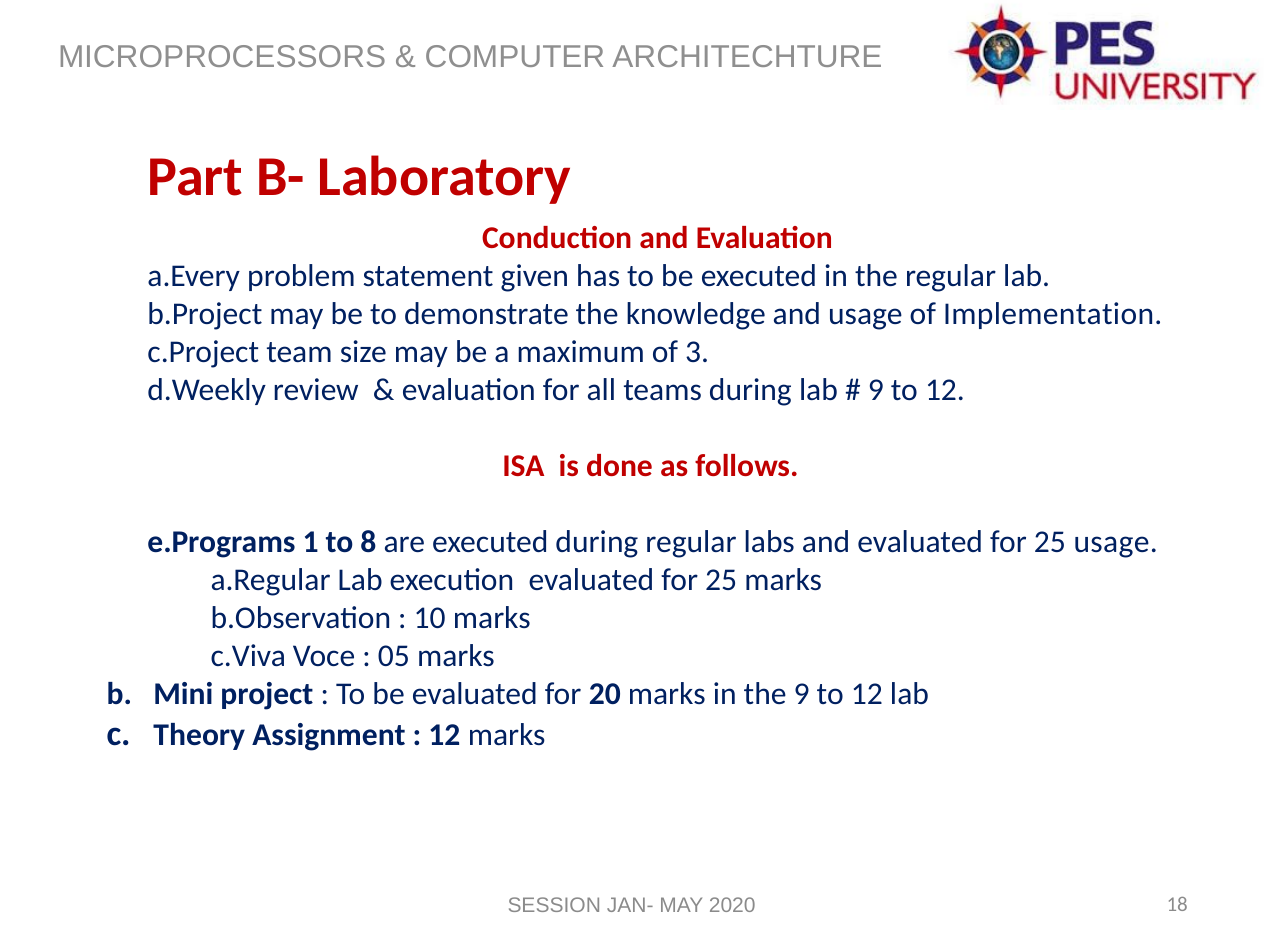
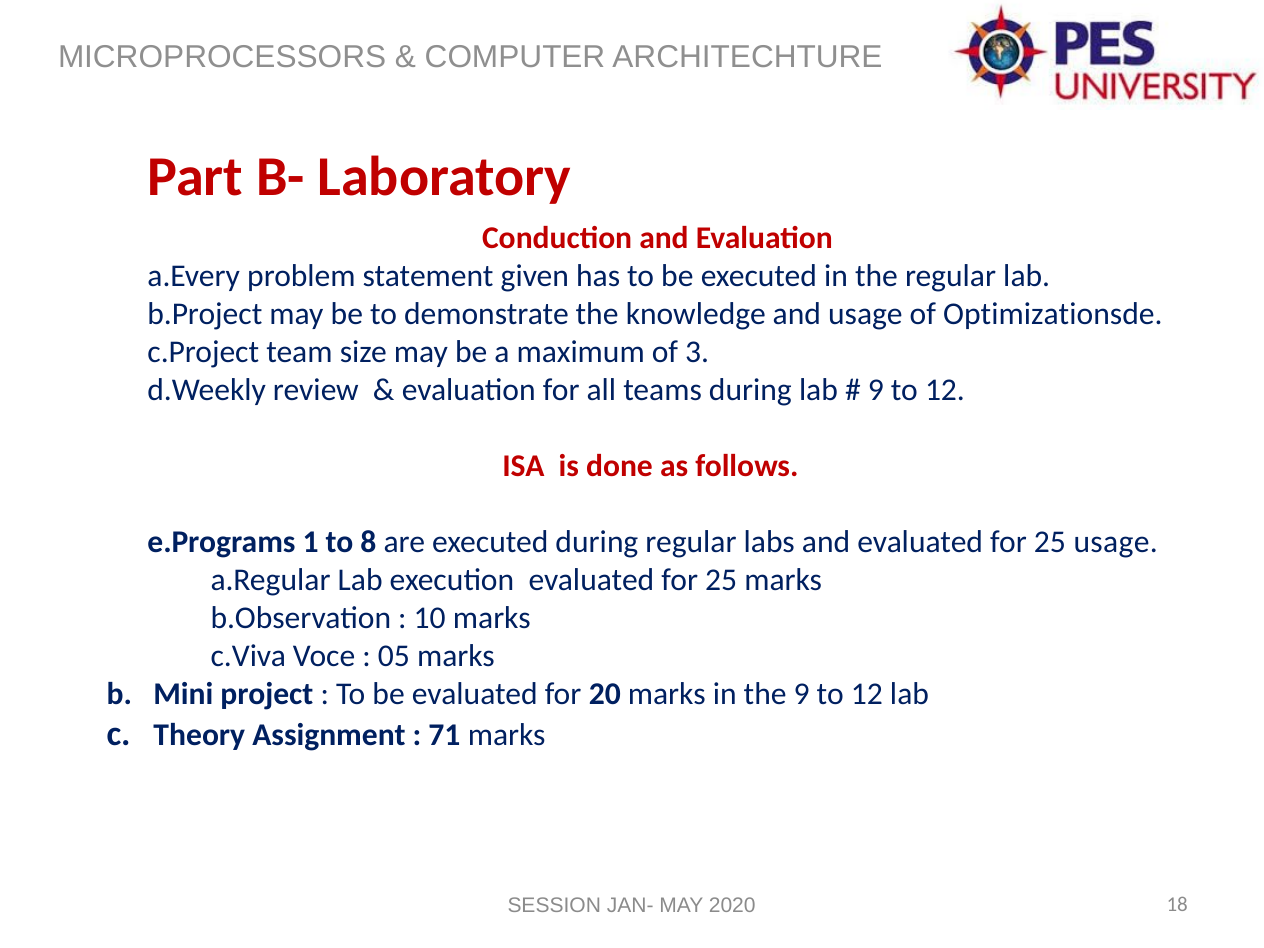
Implementation: Implementation -> Optimizationsde
12 at (444, 735): 12 -> 71
